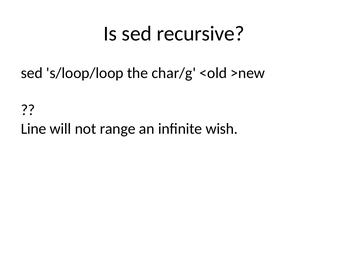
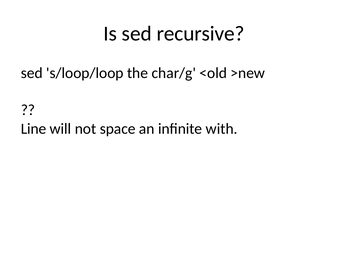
range: range -> space
wish: wish -> with
